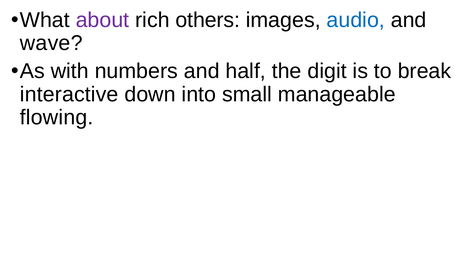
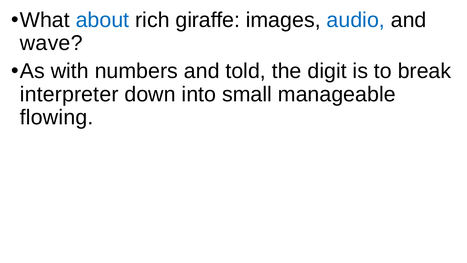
about colour: purple -> blue
others: others -> giraffe
half: half -> told
interactive: interactive -> interpreter
